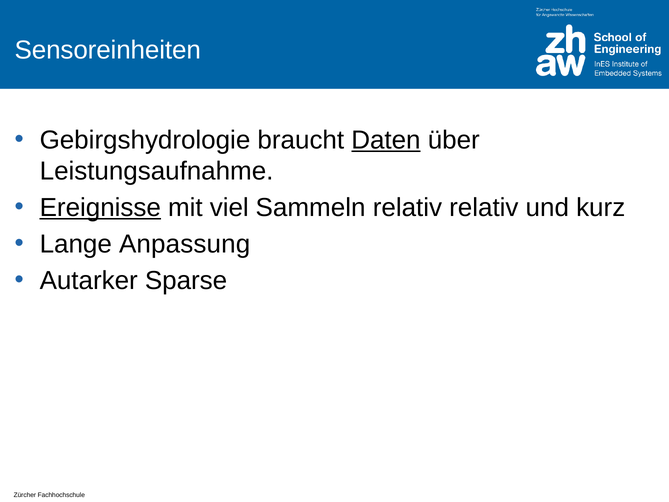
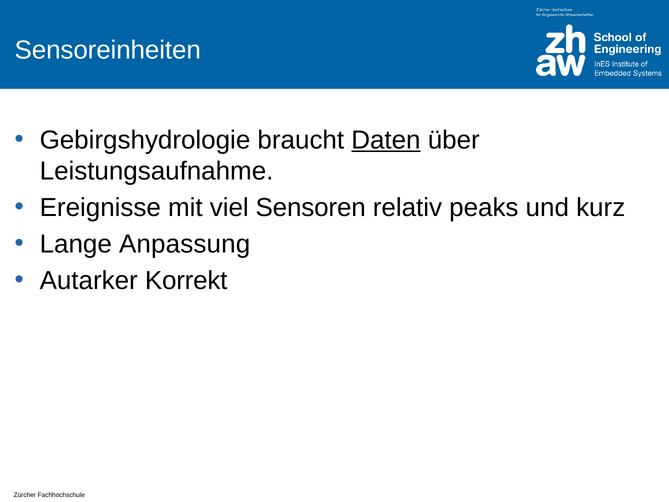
Ereignisse underline: present -> none
Sammeln: Sammeln -> Sensoren
relativ relativ: relativ -> peaks
Sparse: Sparse -> Korrekt
